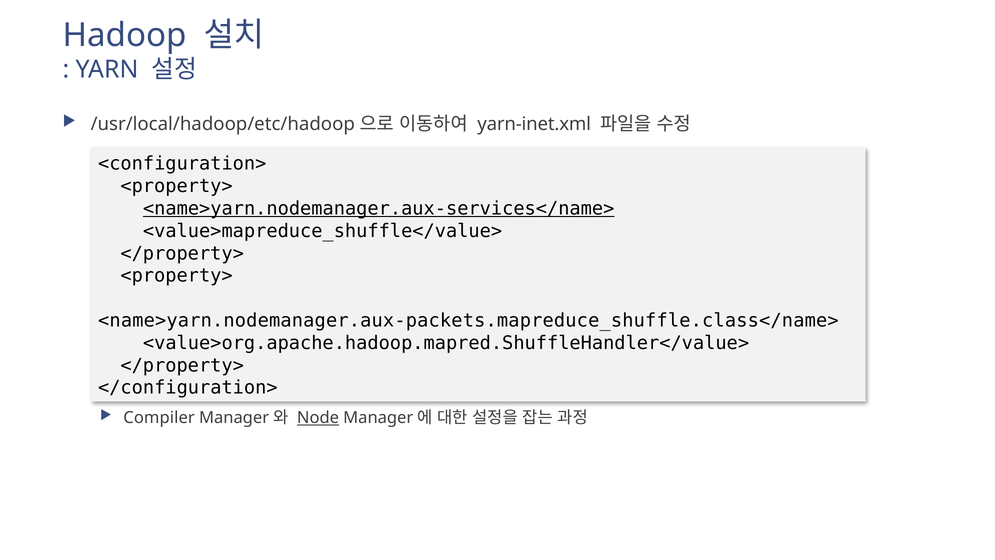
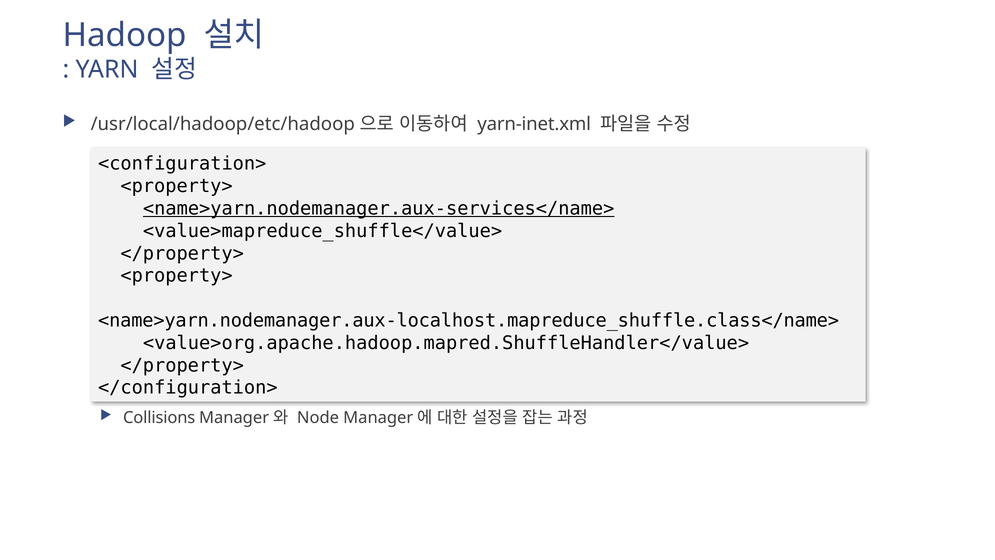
<name>yarn.nodemanager.aux-packets.mapreduce_shuffle.class</name>: <name>yarn.nodemanager.aux-packets.mapreduce_shuffle.class</name> -> <name>yarn.nodemanager.aux-localhost.mapreduce_shuffle.class</name>
Compiler: Compiler -> Collisions
Node underline: present -> none
